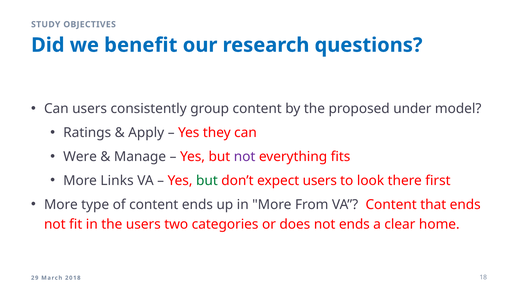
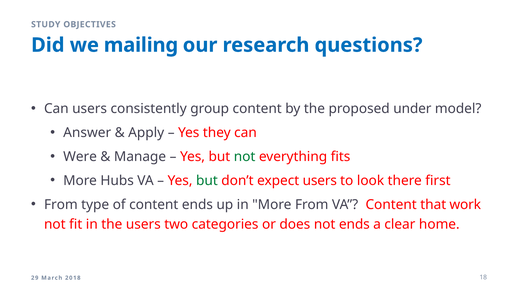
benefit: benefit -> mailing
Ratings: Ratings -> Answer
not at (245, 157) colour: purple -> green
Links: Links -> Hubs
More at (61, 205): More -> From
that ends: ends -> work
